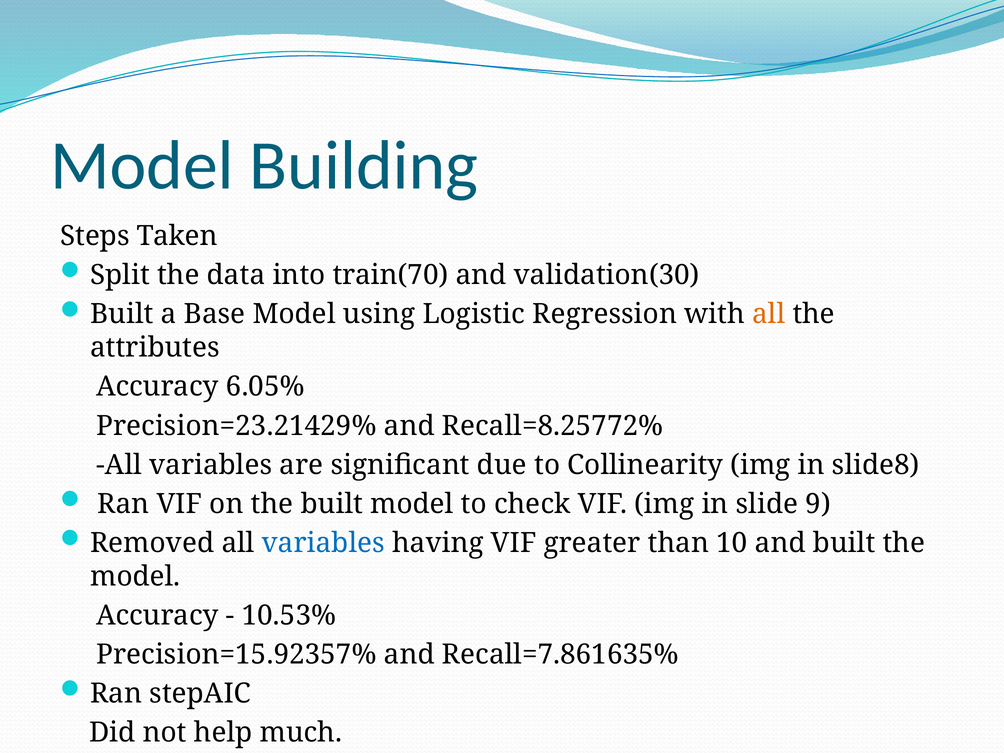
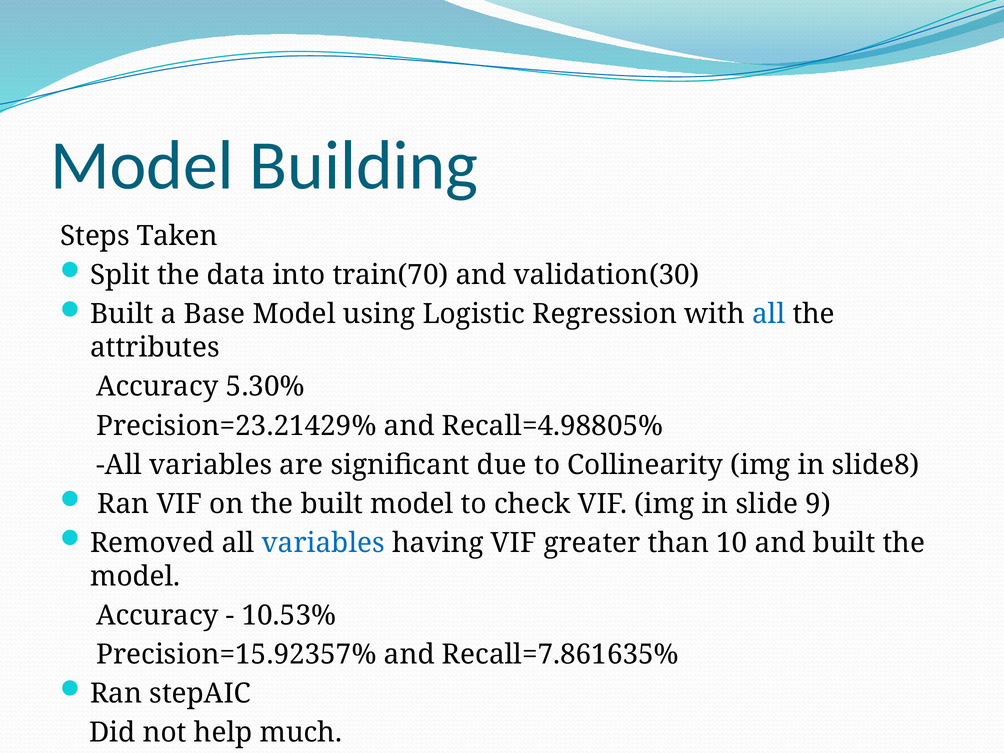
all at (769, 314) colour: orange -> blue
6.05%: 6.05% -> 5.30%
Recall=8.25772%: Recall=8.25772% -> Recall=4.98805%
